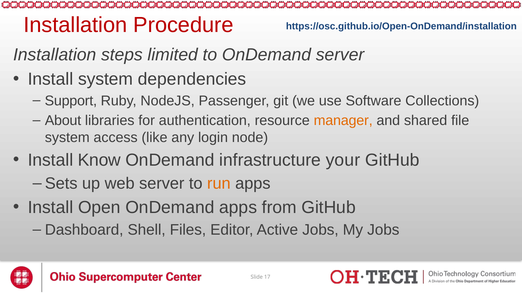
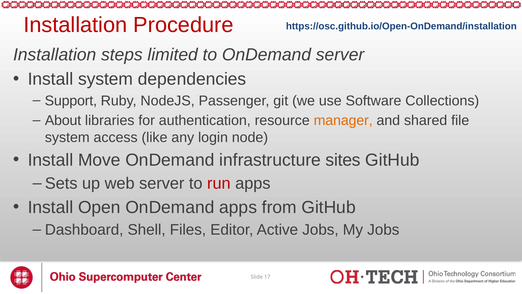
Know: Know -> Move
your: your -> sites
run colour: orange -> red
